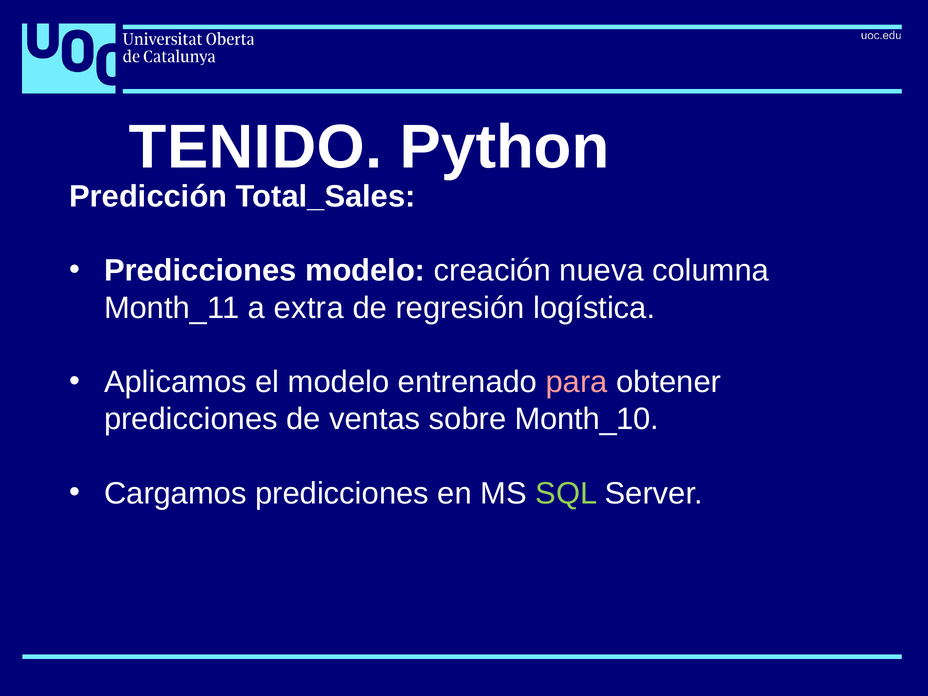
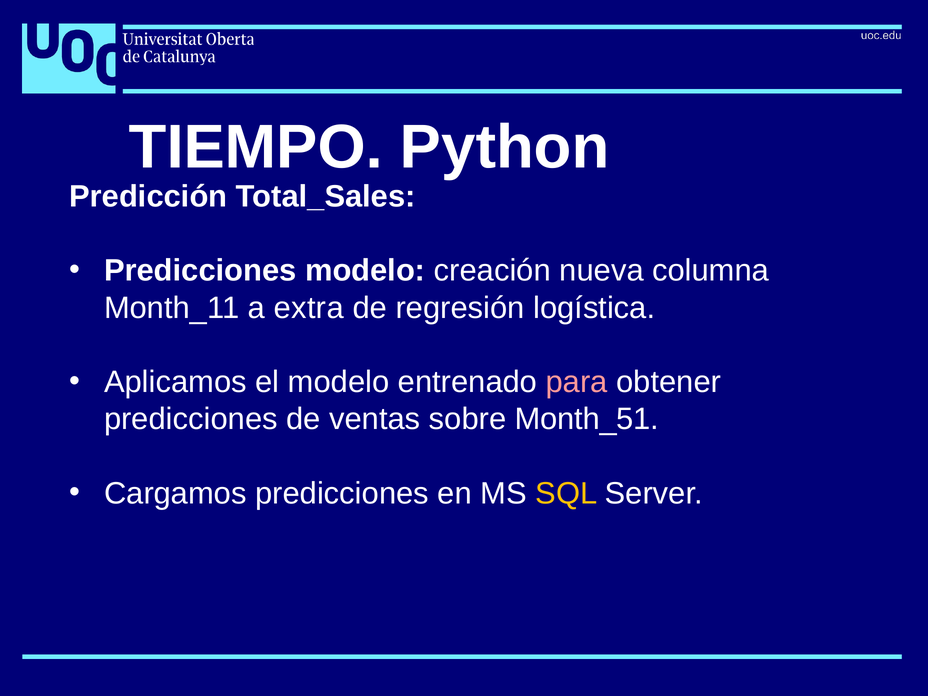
TENIDO: TENIDO -> TIEMPO
Month_10: Month_10 -> Month_51
SQL colour: light green -> yellow
